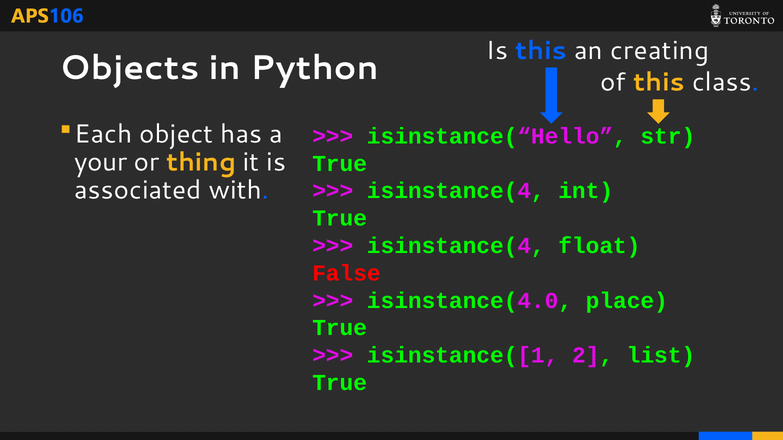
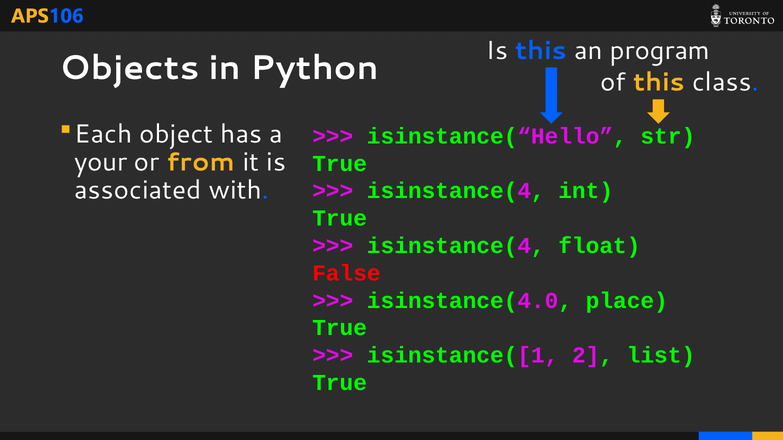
creating: creating -> program
thing: thing -> from
